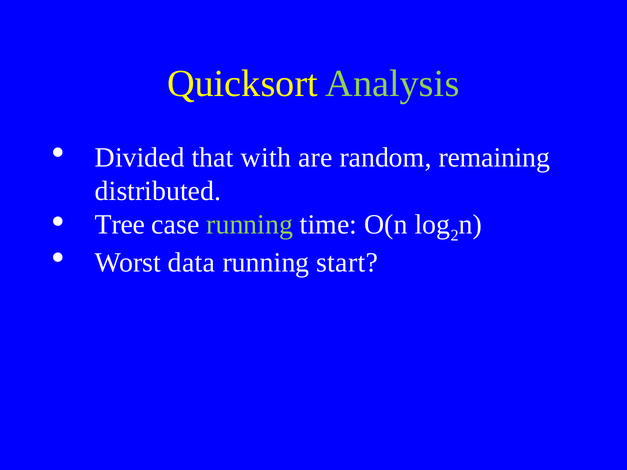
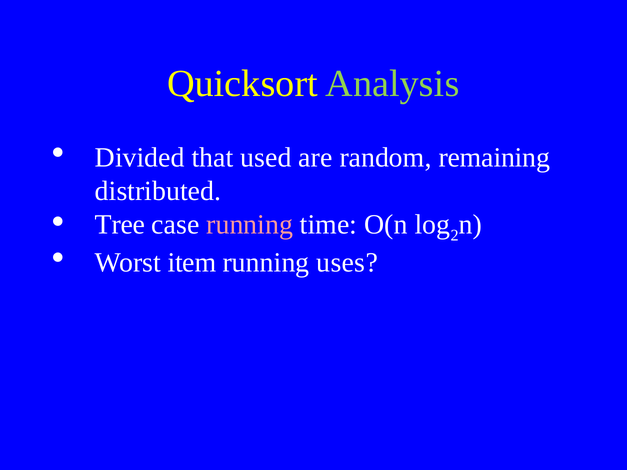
with: with -> used
running at (250, 224) colour: light green -> pink
data: data -> item
start: start -> uses
